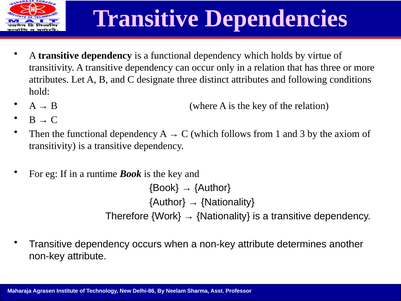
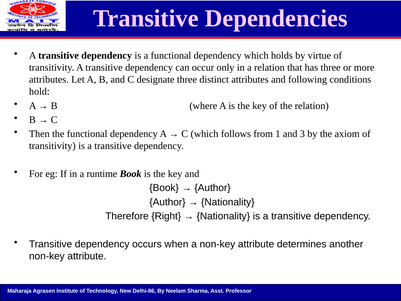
Work: Work -> Right
